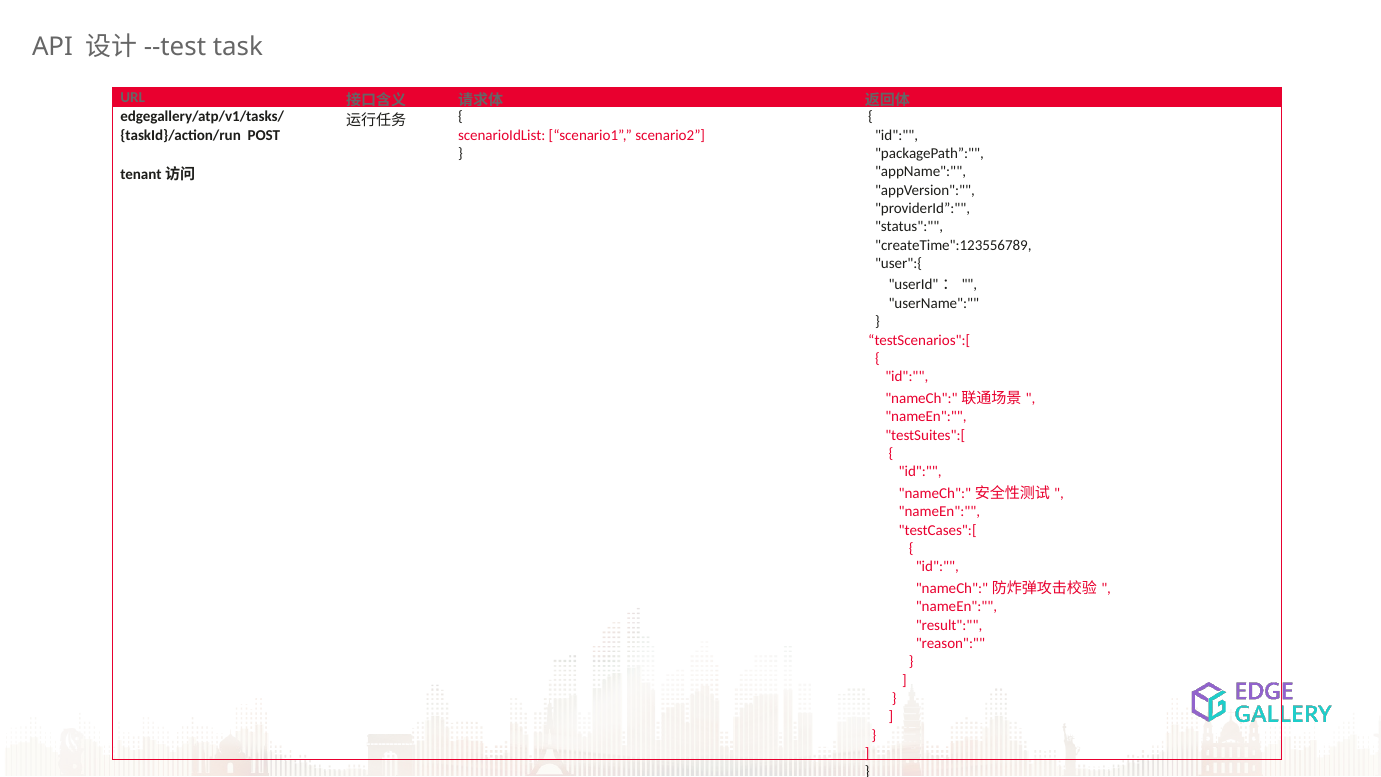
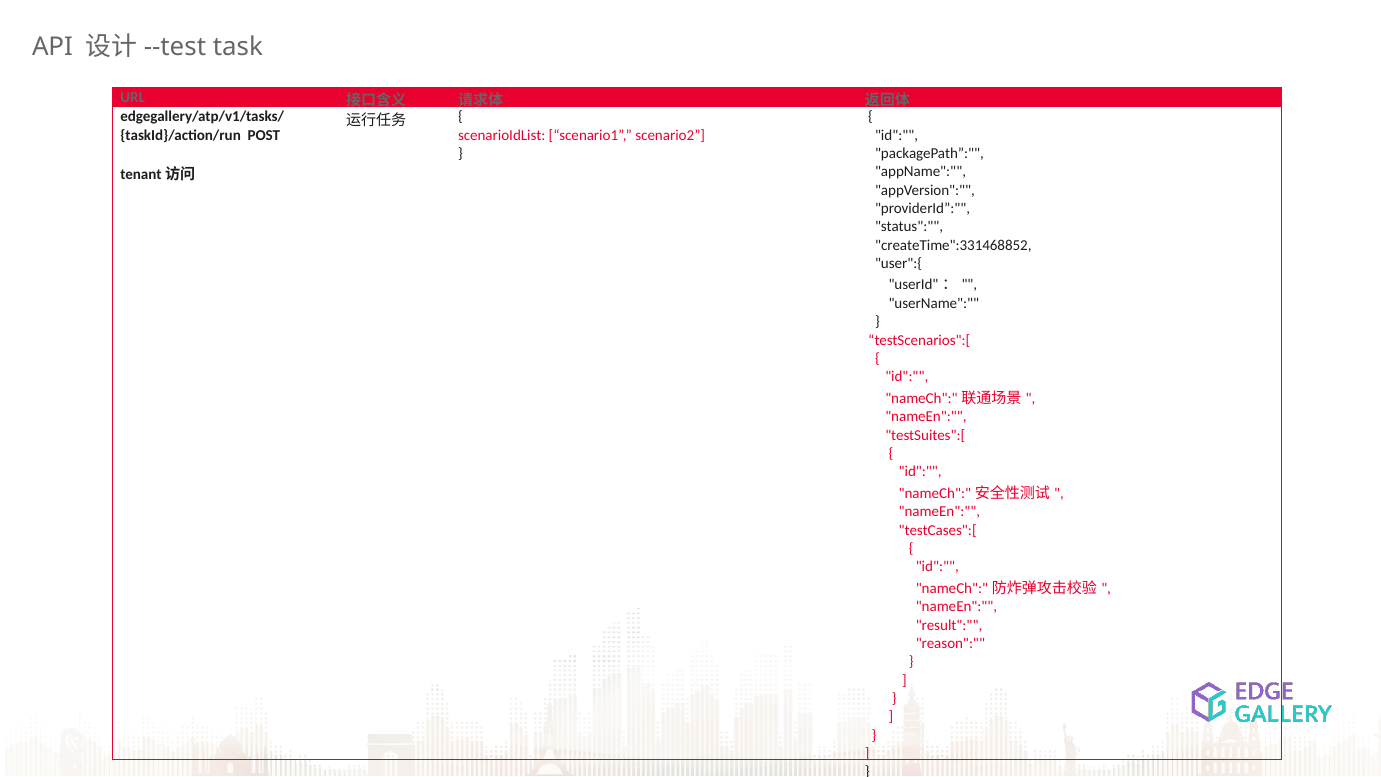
createTime":123556789: createTime":123556789 -> createTime":331468852
